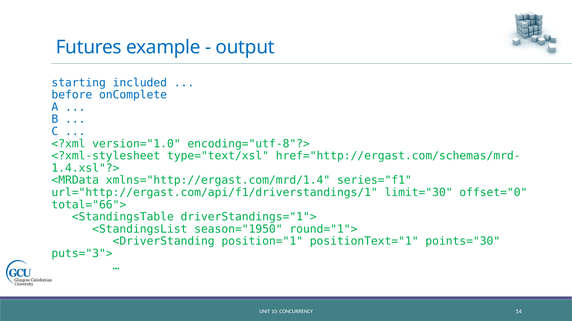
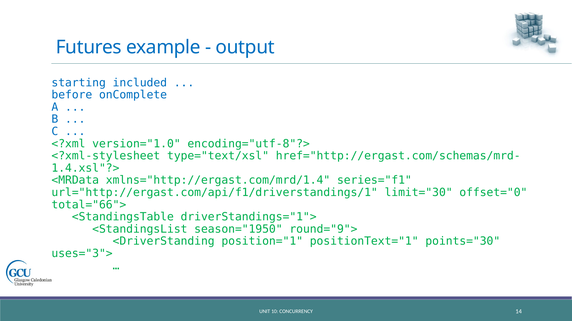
round="1">: round="1"> -> round="9">
puts="3">: puts="3"> -> uses="3">
